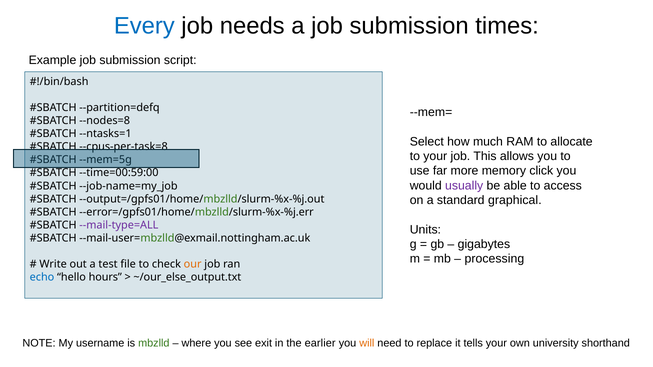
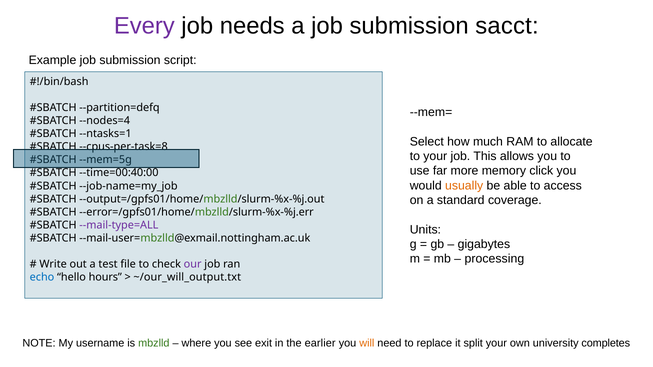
Every colour: blue -> purple
times: times -> sacct
--nodes=8: --nodes=8 -> --nodes=4
--time=00:59:00: --time=00:59:00 -> --time=00:40:00
usually colour: purple -> orange
graphical: graphical -> coverage
our colour: orange -> purple
~/our_else_output.txt: ~/our_else_output.txt -> ~/our_will_output.txt
tells: tells -> split
shorthand: shorthand -> completes
